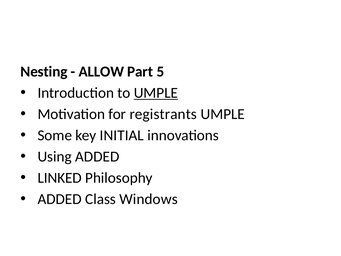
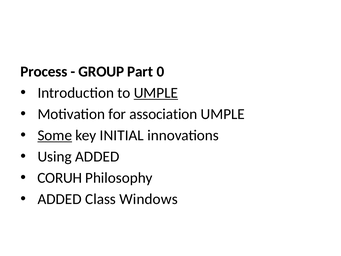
Nesting: Nesting -> Process
ALLOW: ALLOW -> GROUP
5: 5 -> 0
registrants: registrants -> association
Some underline: none -> present
LINKED: LINKED -> CORUH
